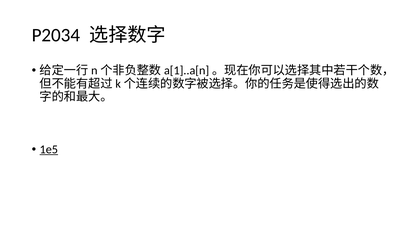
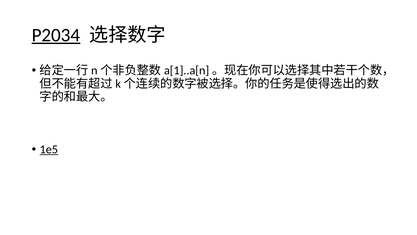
P2034 underline: none -> present
